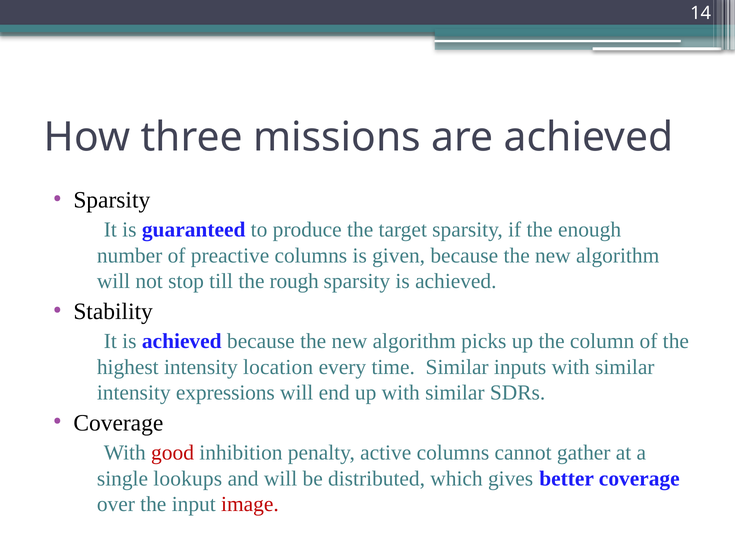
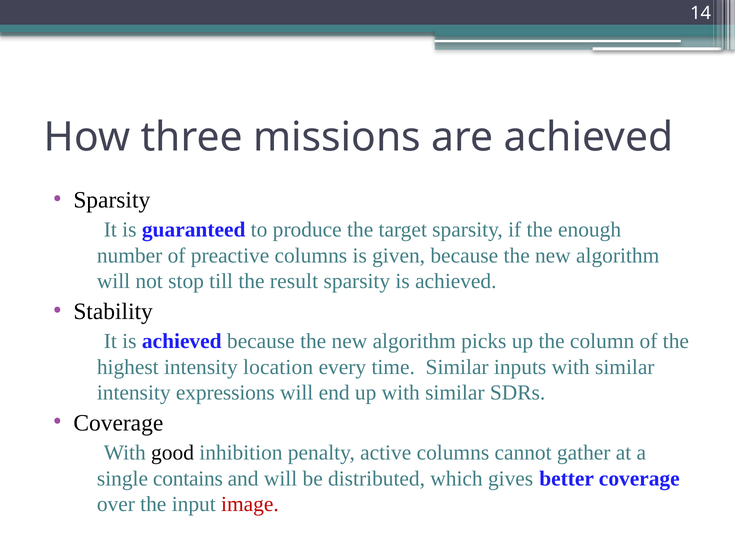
rough: rough -> result
good colour: red -> black
lookups: lookups -> contains
